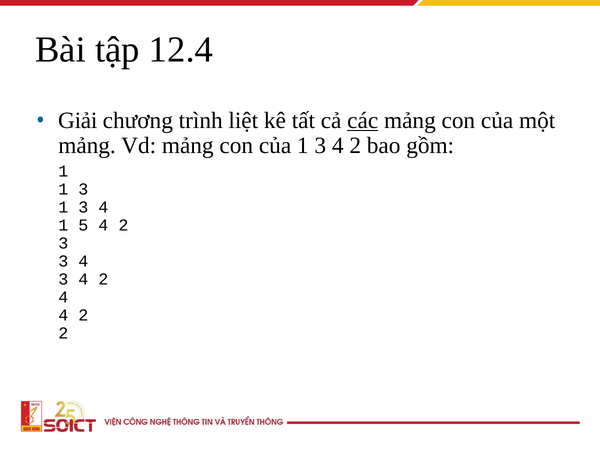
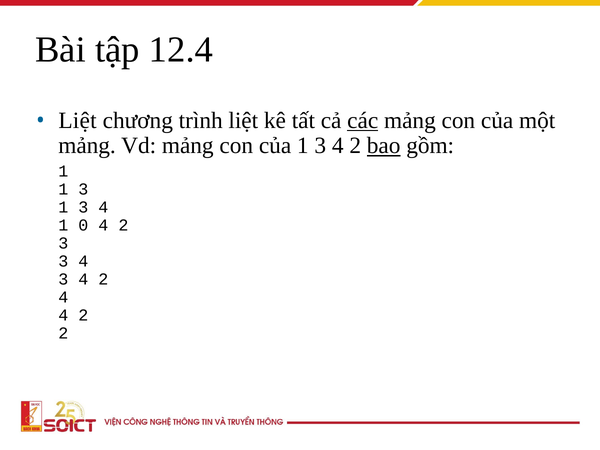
Giải at (78, 120): Giải -> Liệt
bao underline: none -> present
5: 5 -> 0
